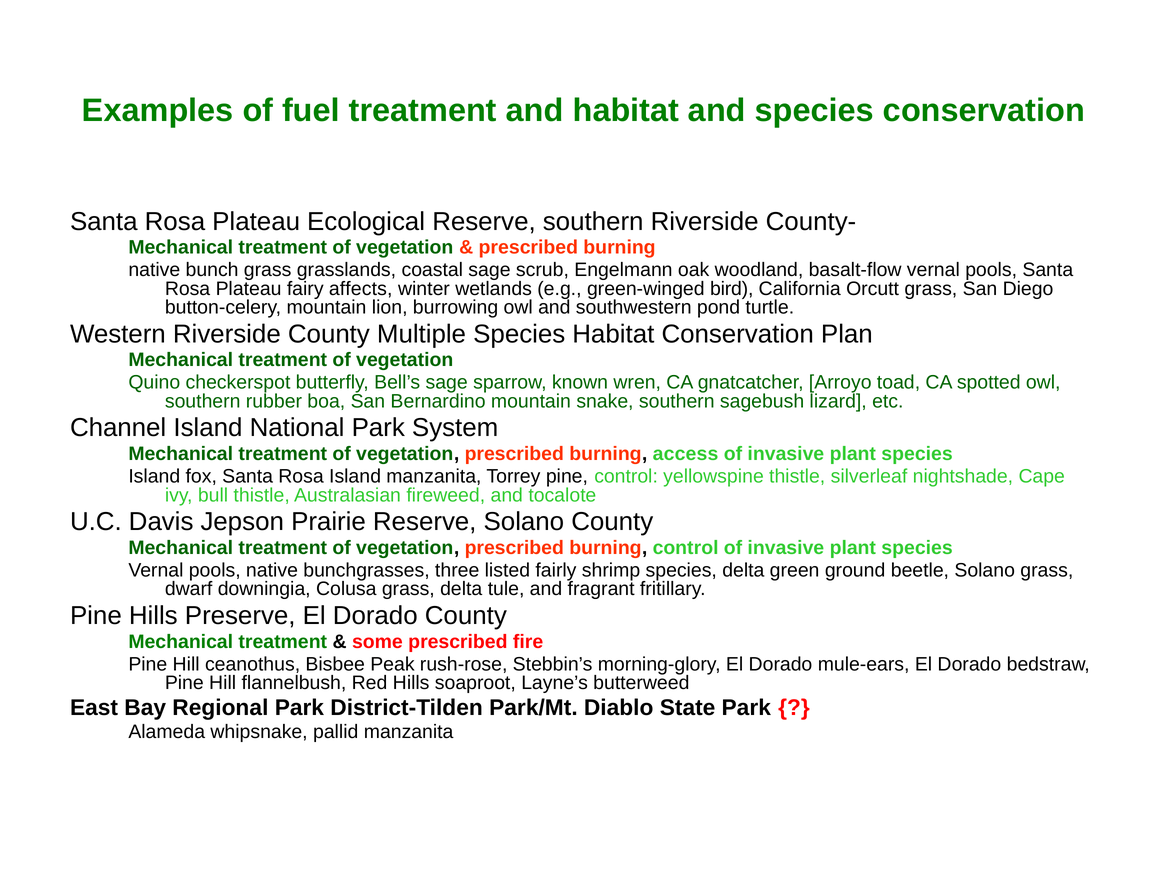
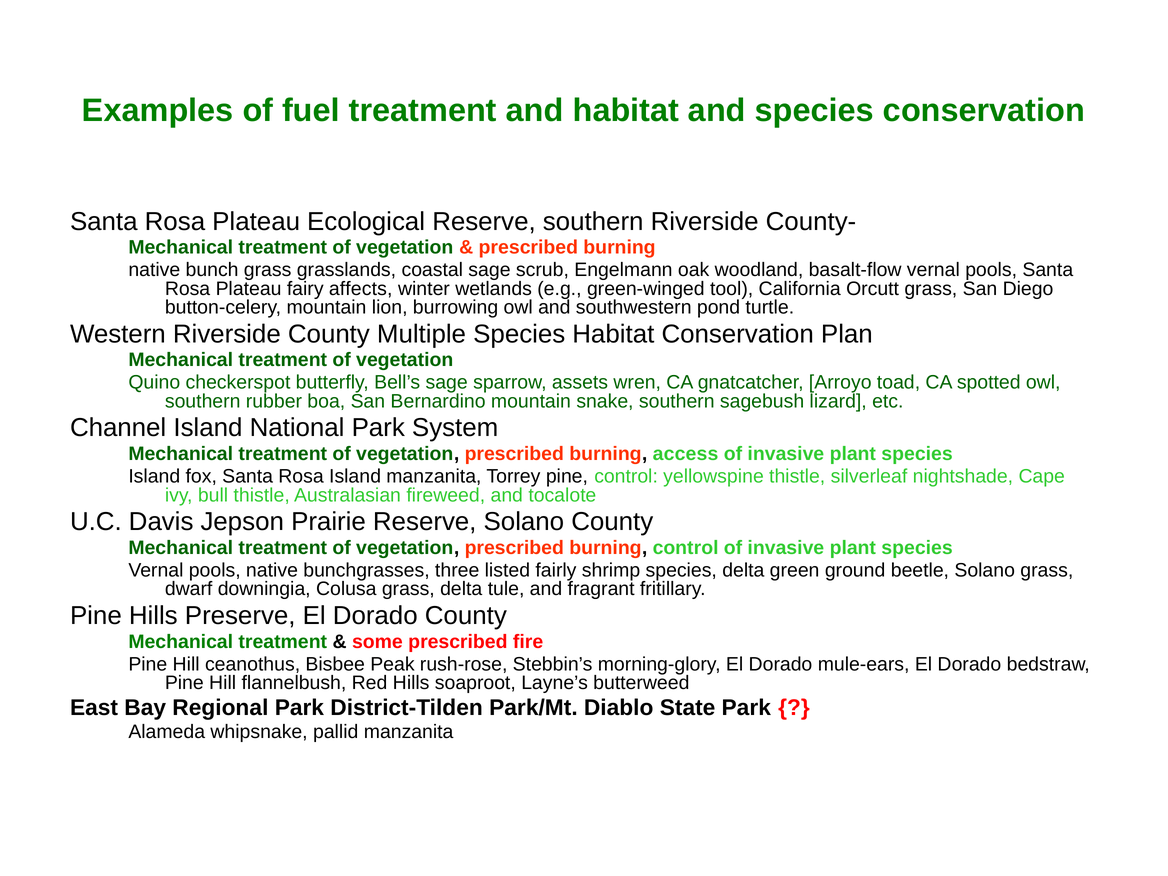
bird: bird -> tool
known: known -> assets
